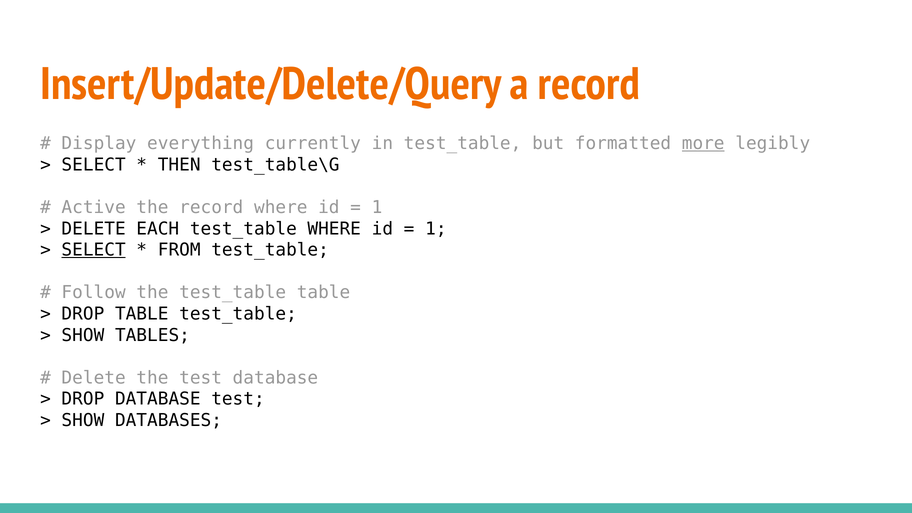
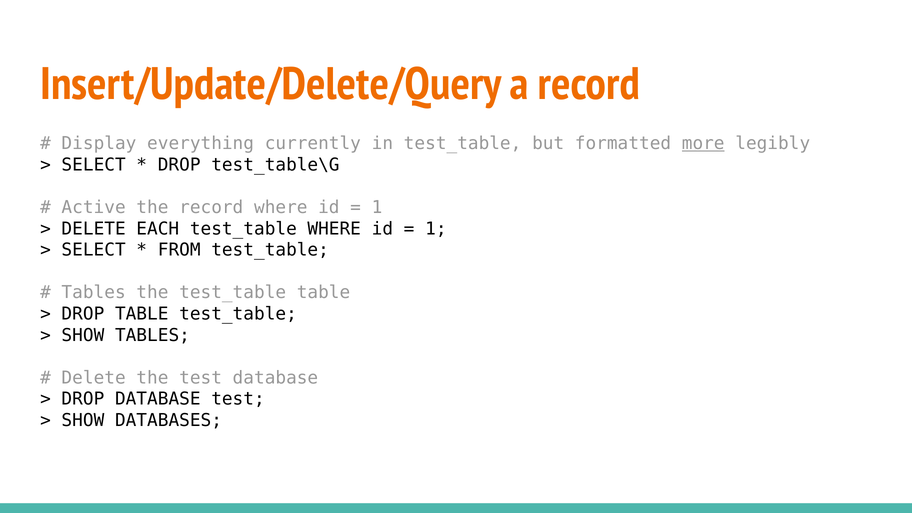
THEN at (179, 165): THEN -> DROP
SELECT at (94, 250) underline: present -> none
Follow at (94, 293): Follow -> Tables
